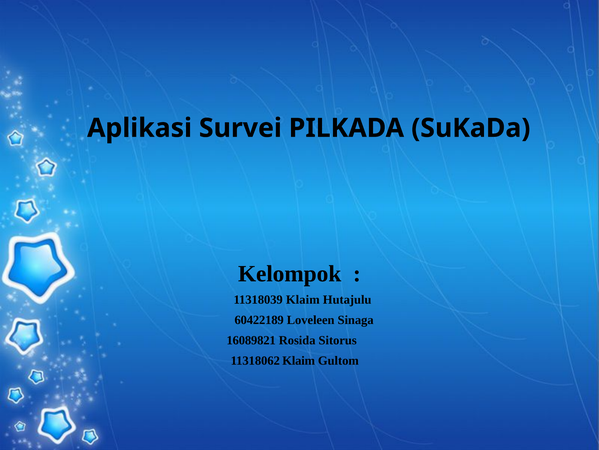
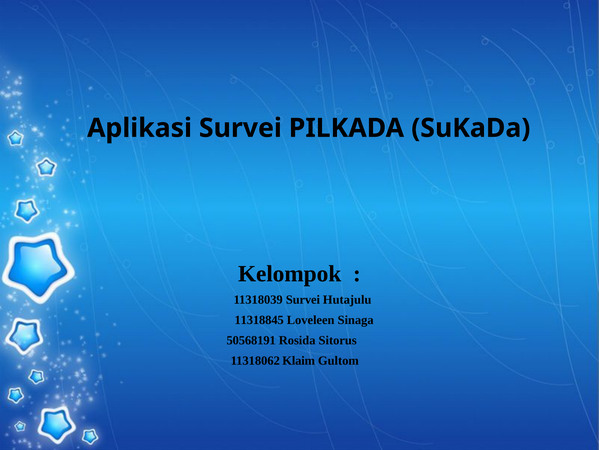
11318039 Klaim: Klaim -> Survei
60422189: 60422189 -> 11318845
16089821: 16089821 -> 50568191
